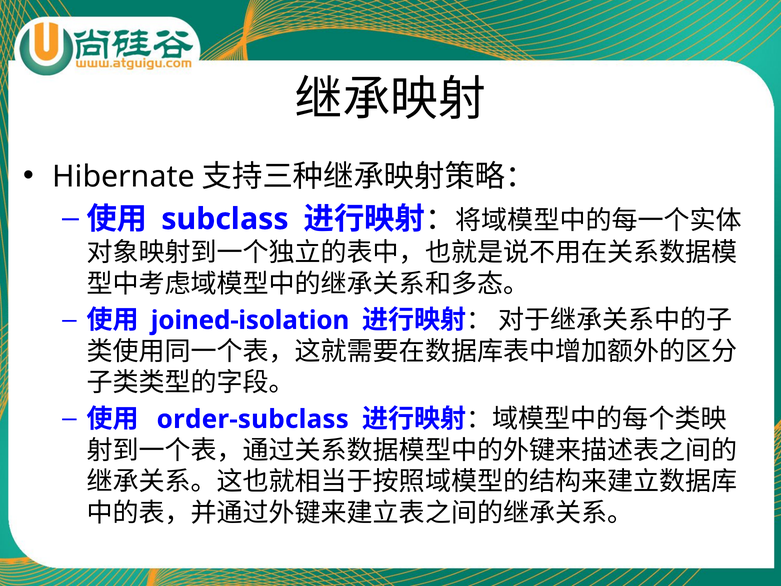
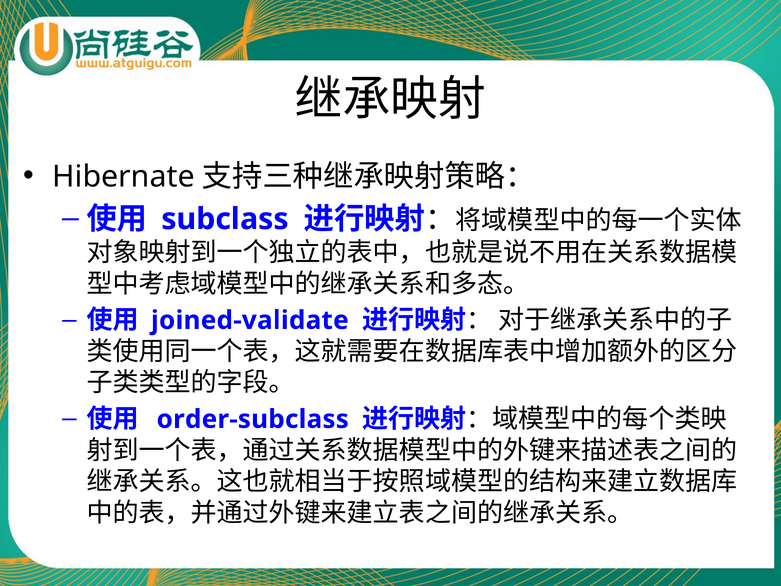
joined-isolation: joined-isolation -> joined-validate
